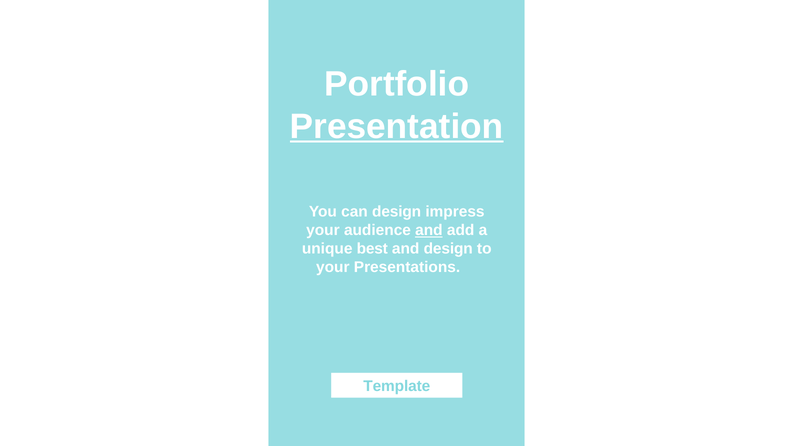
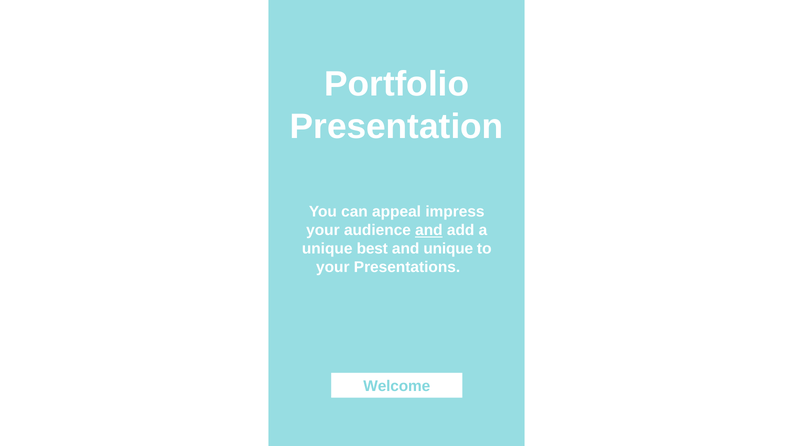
Presentation underline: present -> none
can design: design -> appeal
and design: design -> unique
Template: Template -> Welcome
